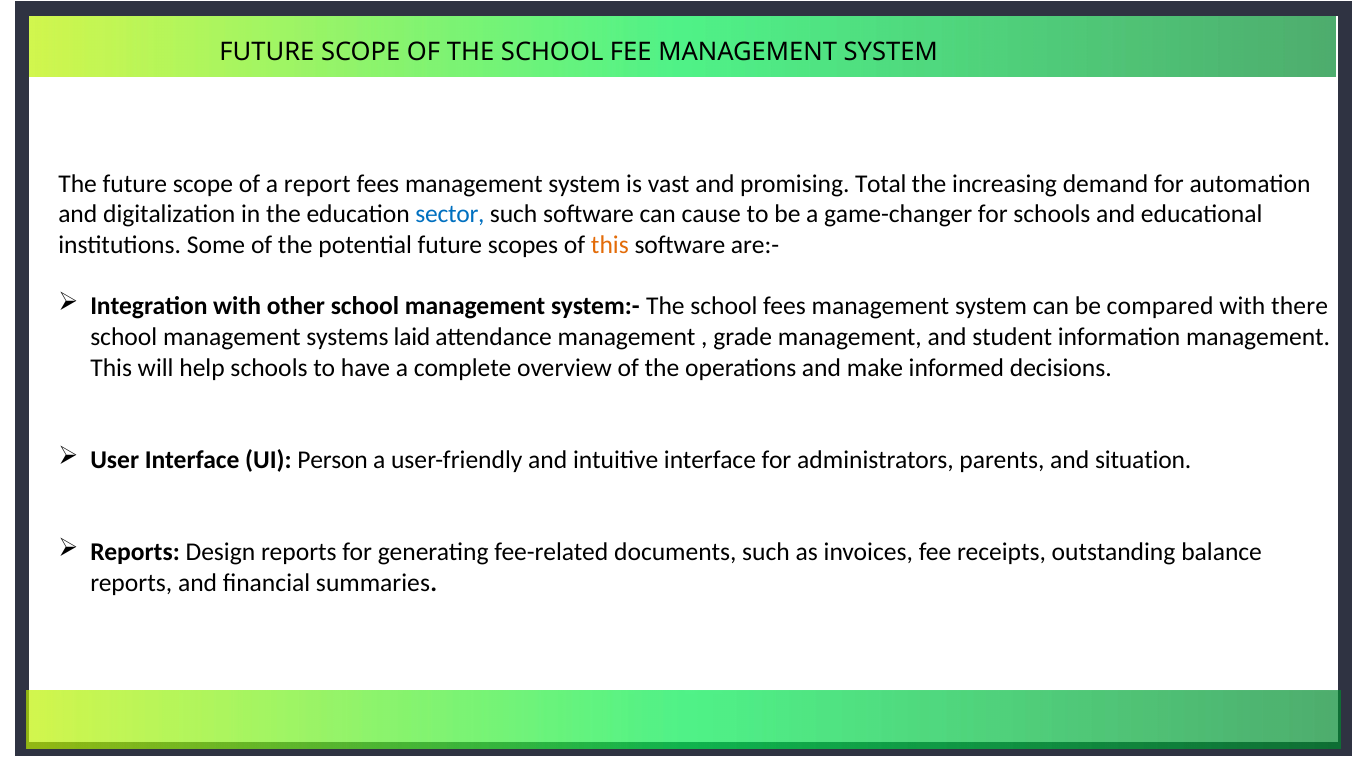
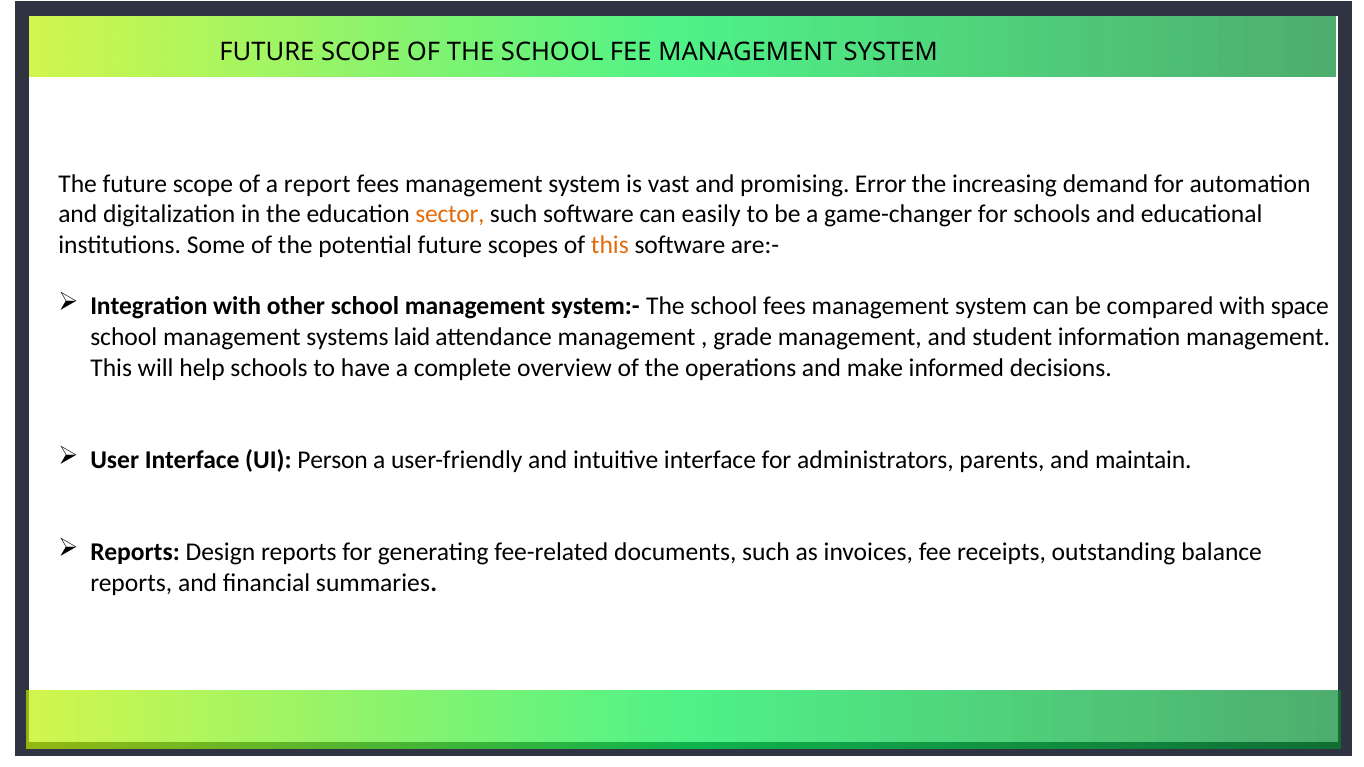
Total: Total -> Error
sector colour: blue -> orange
cause: cause -> easily
there: there -> space
situation: situation -> maintain
